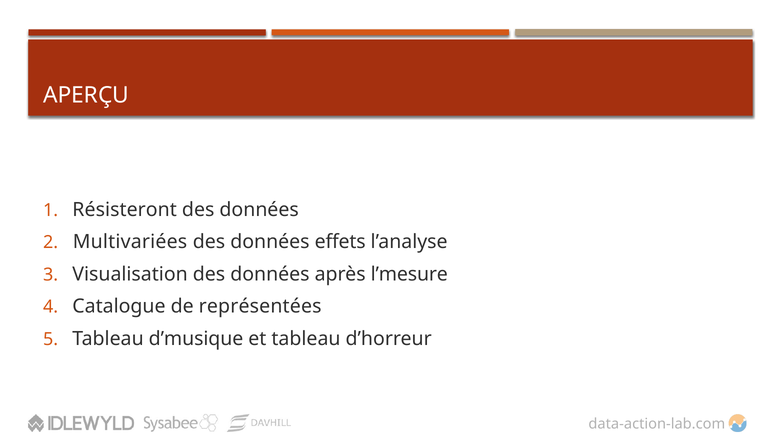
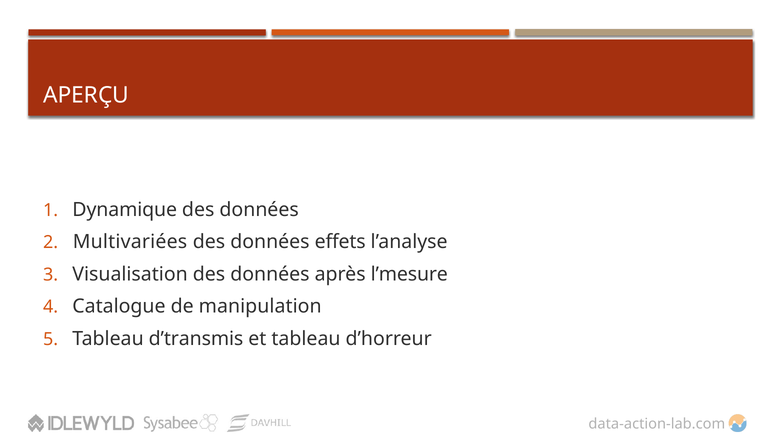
Résisteront: Résisteront -> Dynamique
représentées: représentées -> manipulation
d’musique: d’musique -> d’transmis
